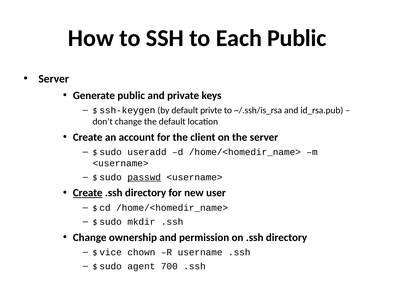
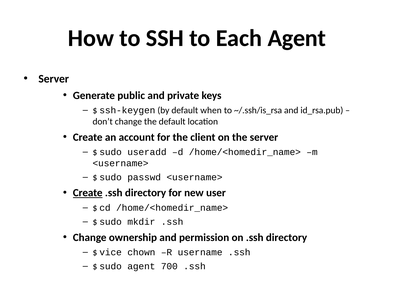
Each Public: Public -> Agent
privte: privte -> when
passwd underline: present -> none
